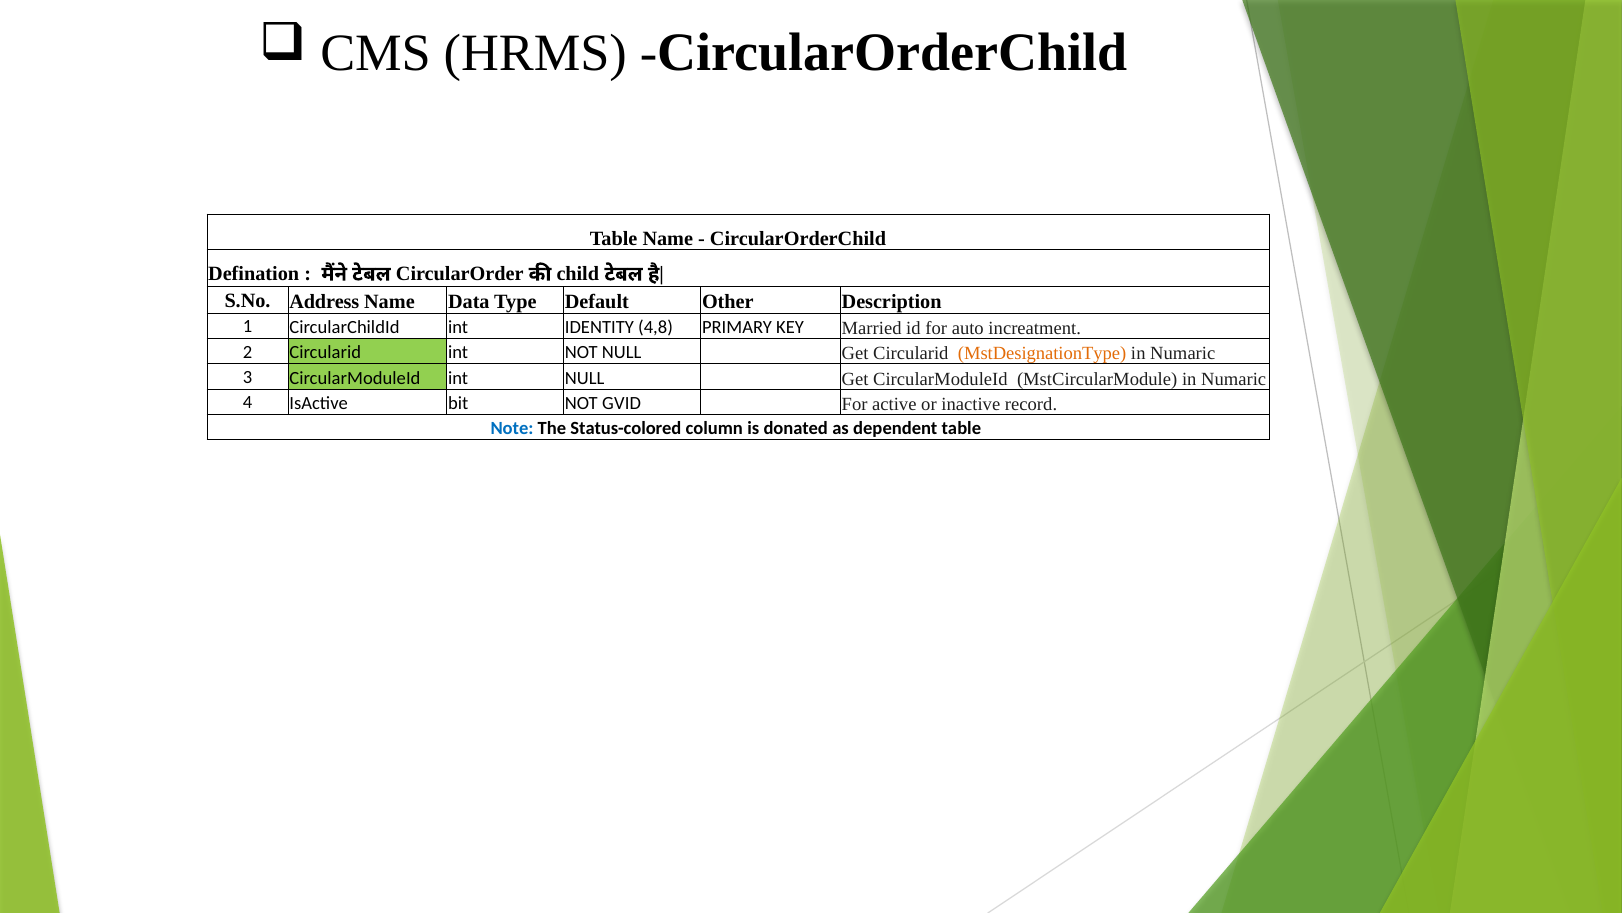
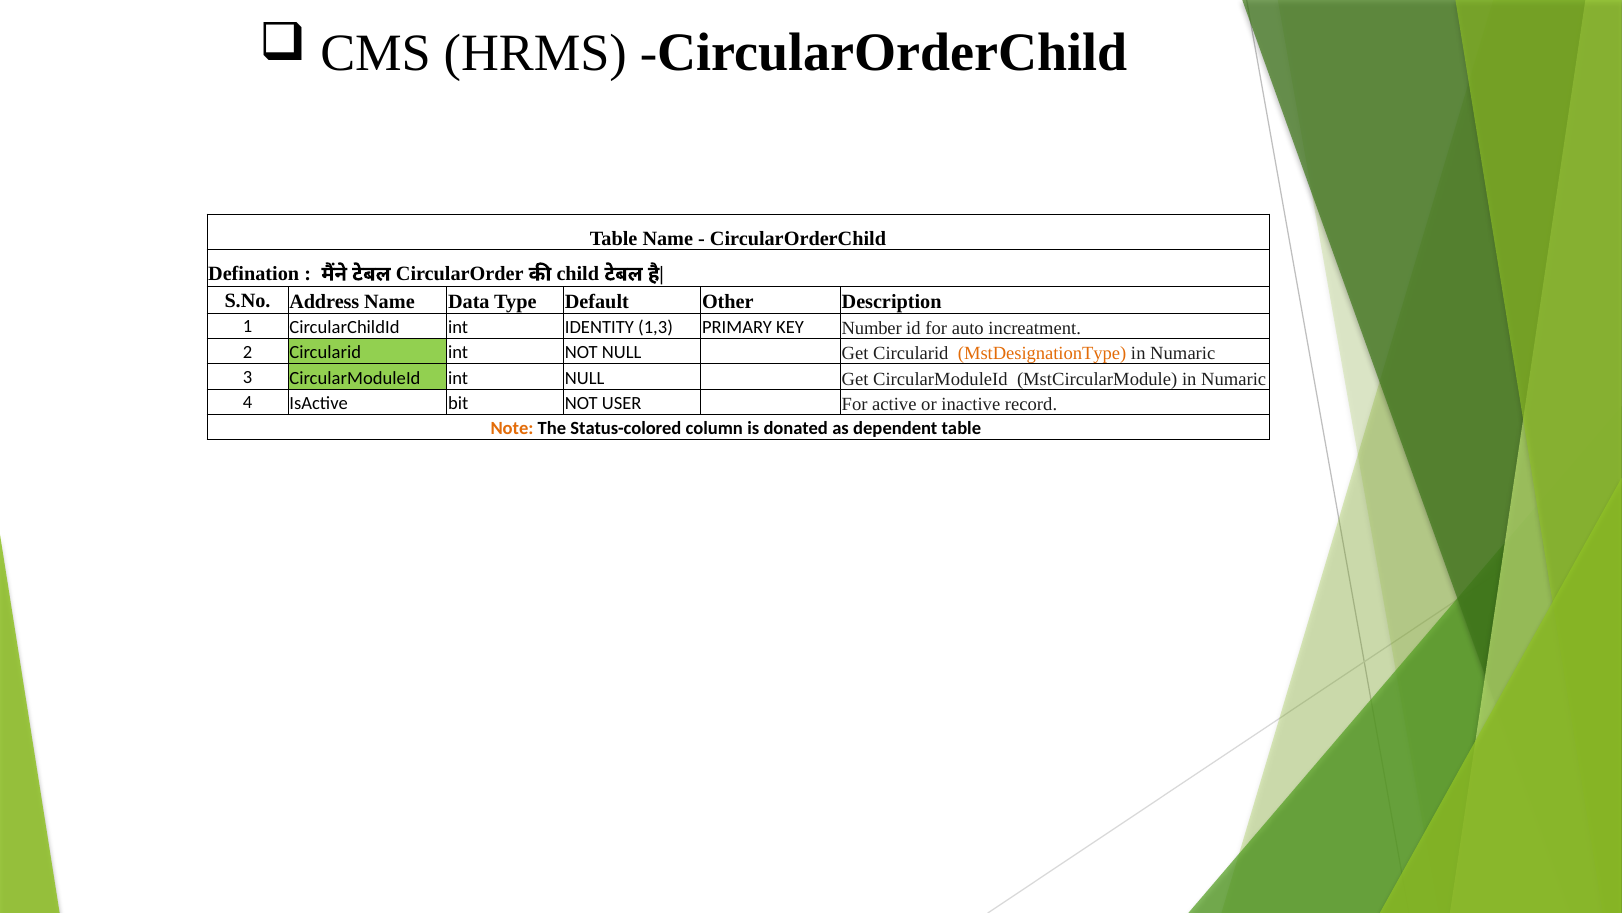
4,8: 4,8 -> 1,3
Married: Married -> Number
GVID: GVID -> USER
Note colour: blue -> orange
